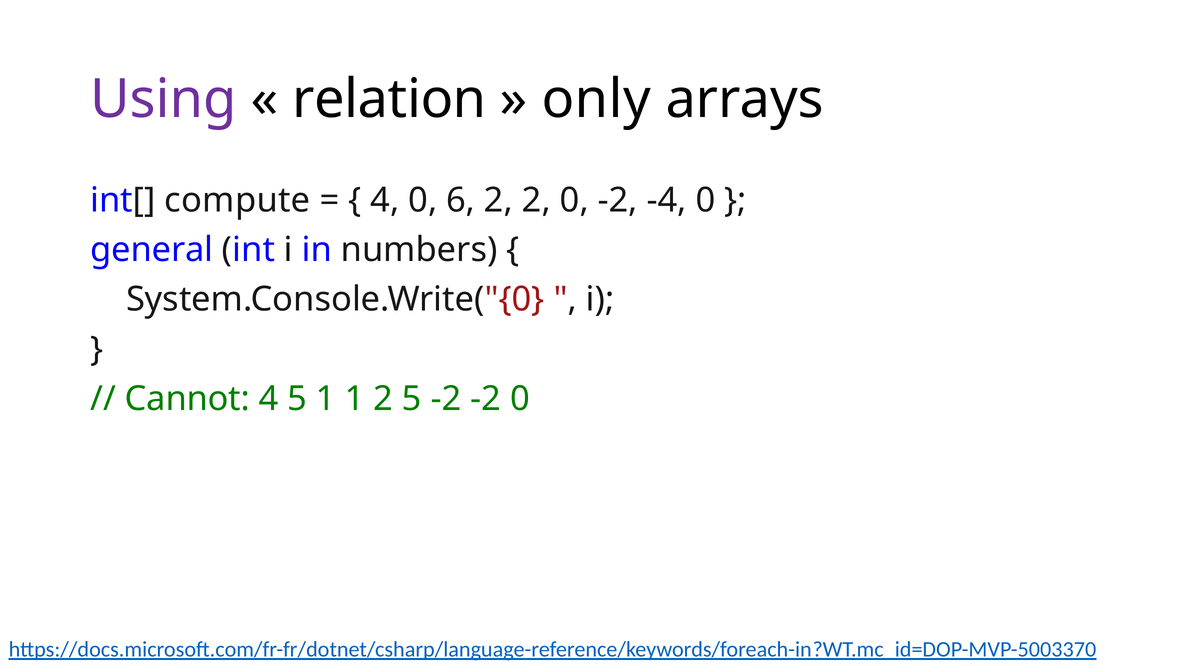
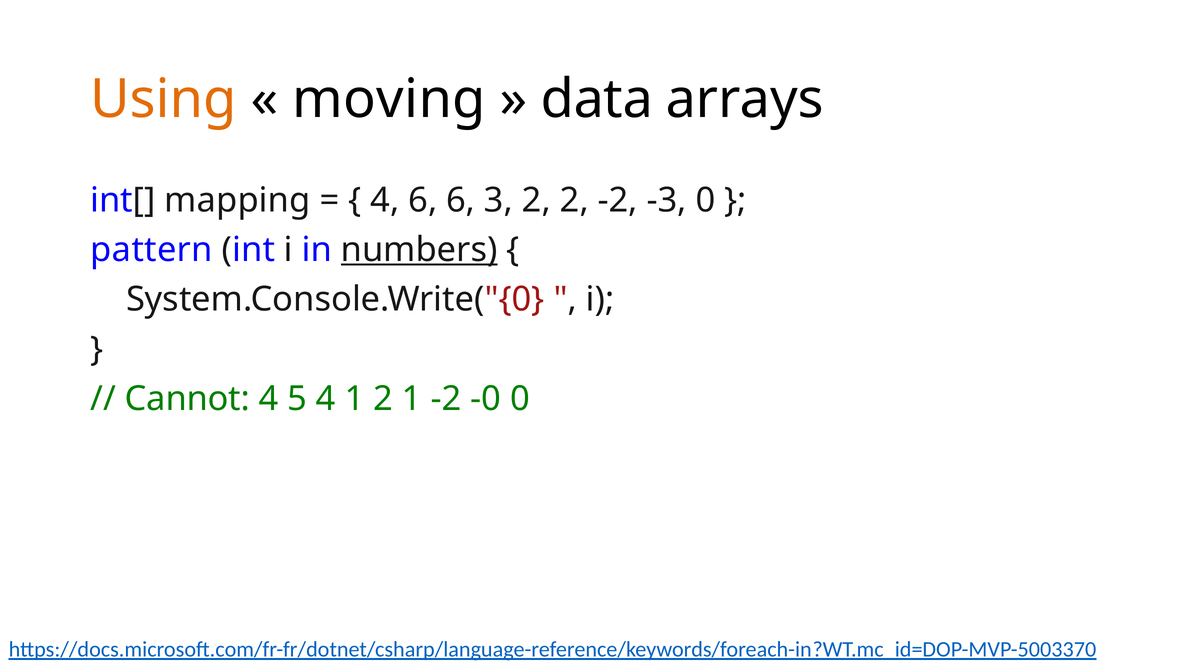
Using colour: purple -> orange
relation: relation -> moving
only: only -> data
compute: compute -> mapping
4 0: 0 -> 6
6 2: 2 -> 3
2 0: 0 -> 2
-4: -4 -> -3
general: general -> pattern
numbers underline: none -> present
5 1: 1 -> 4
2 5: 5 -> 1
-2 -2: -2 -> -0
